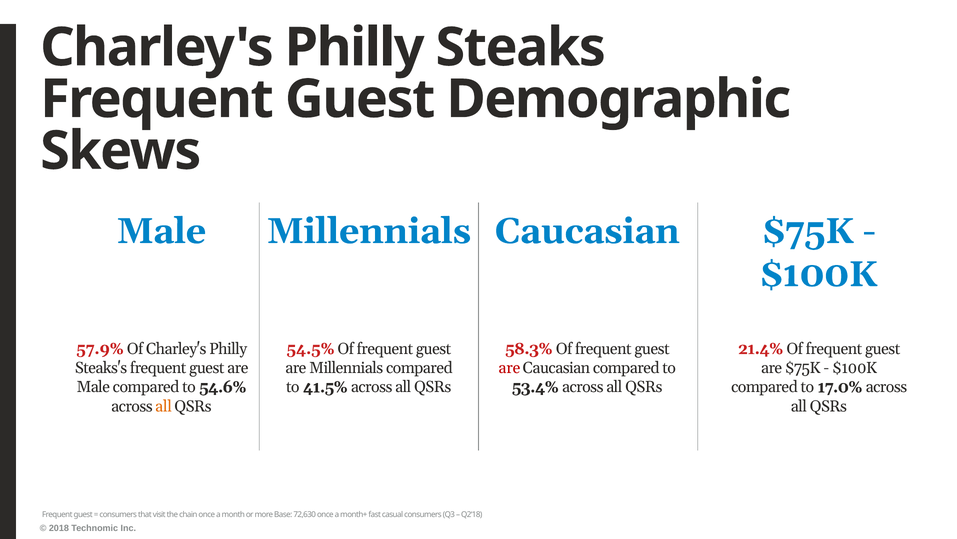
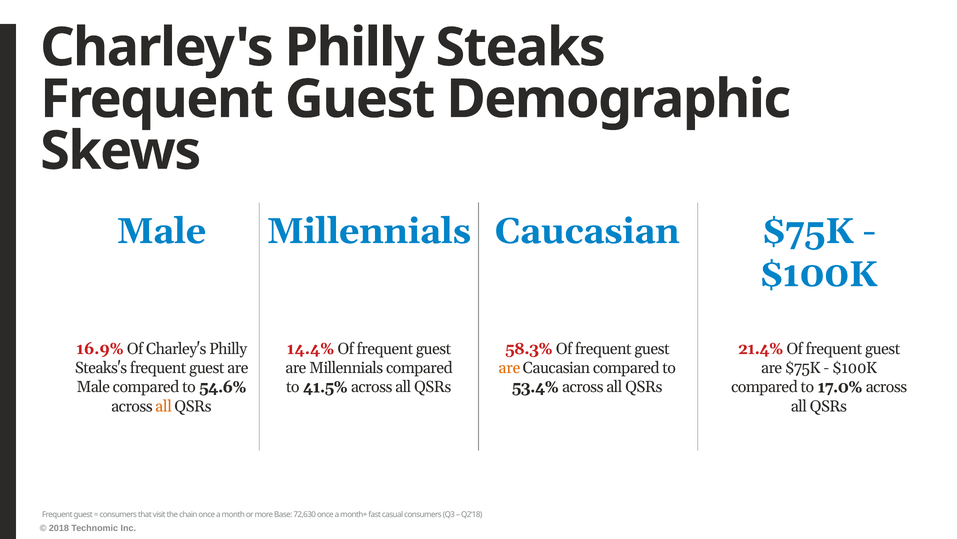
57.9%: 57.9% -> 16.9%
54.5%: 54.5% -> 14.4%
are at (509, 367) colour: red -> orange
